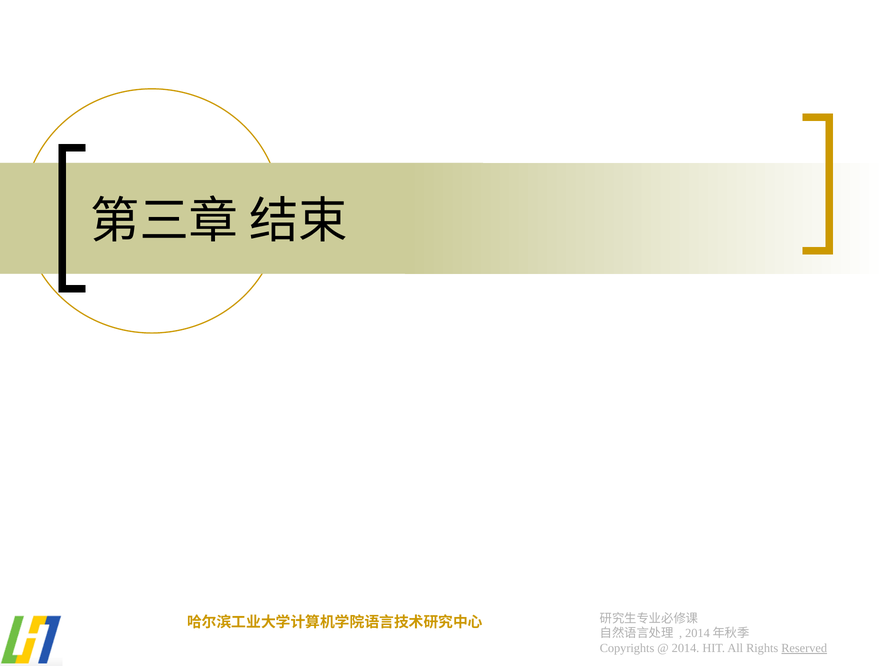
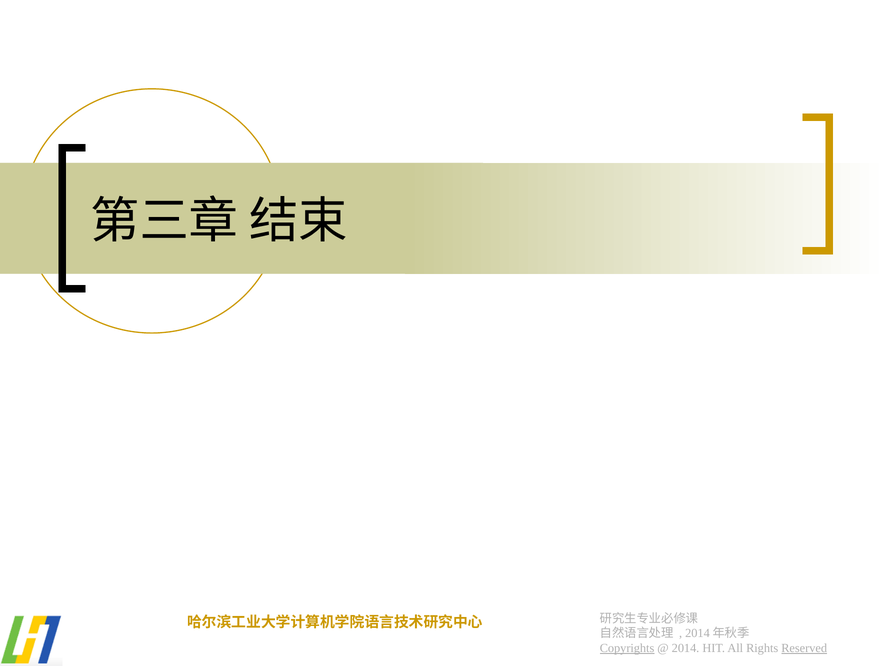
Copyrights underline: none -> present
